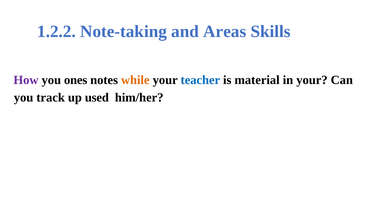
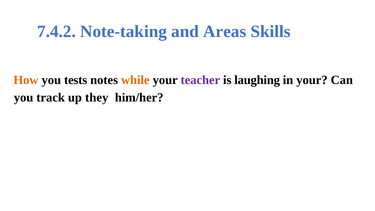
1.2.2: 1.2.2 -> 7.4.2
How colour: purple -> orange
ones: ones -> tests
teacher colour: blue -> purple
material: material -> laughing
used: used -> they
